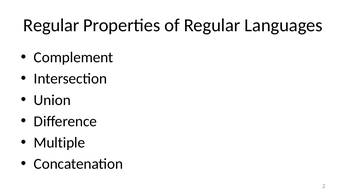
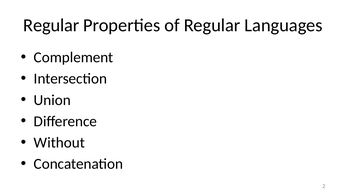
Multiple: Multiple -> Without
